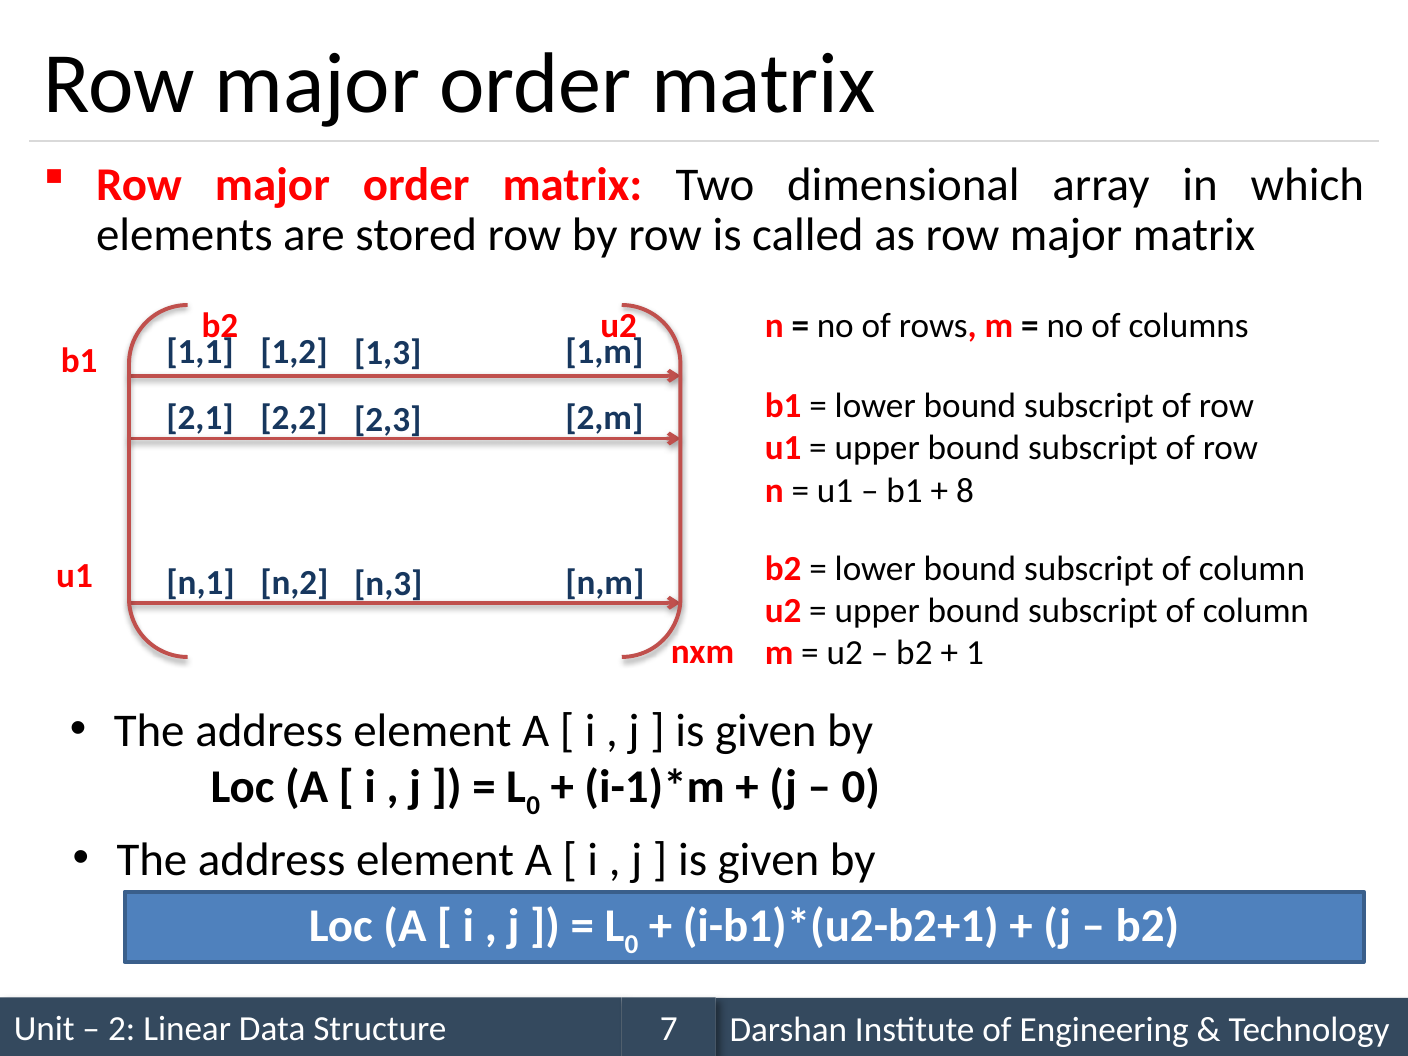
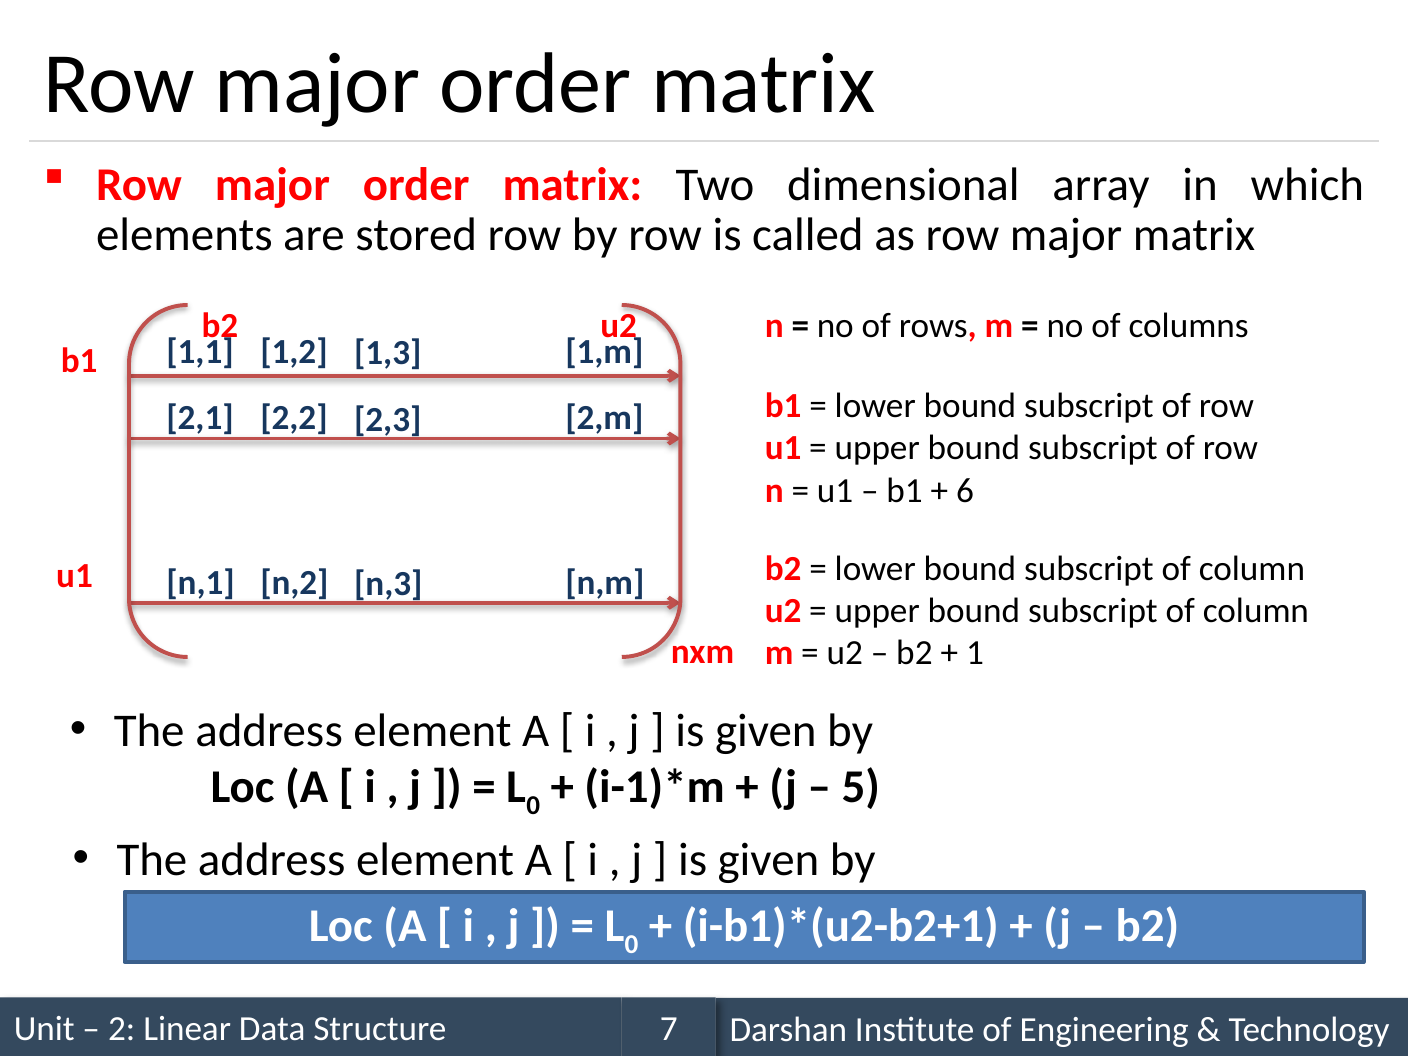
8: 8 -> 6
0 at (861, 787): 0 -> 5
